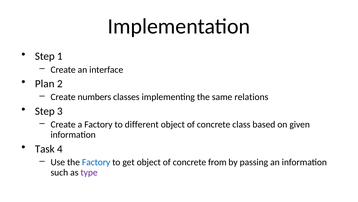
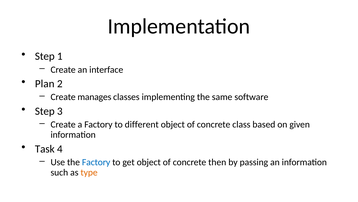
numbers: numbers -> manages
relations: relations -> software
from: from -> then
type colour: purple -> orange
